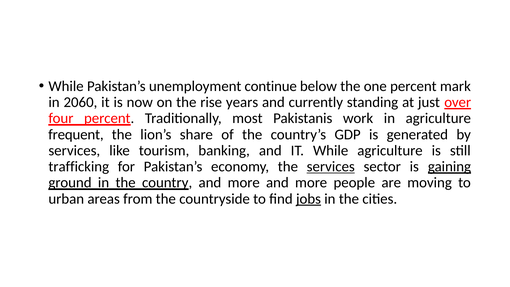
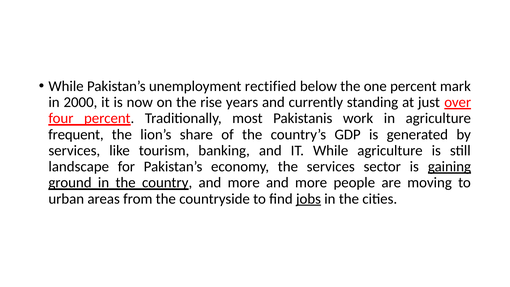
continue: continue -> rectified
2060: 2060 -> 2000
trafficking: trafficking -> landscape
services at (331, 167) underline: present -> none
